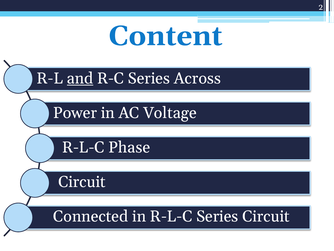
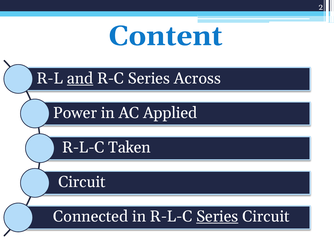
Voltage: Voltage -> Applied
Phase: Phase -> Taken
Series at (217, 216) underline: none -> present
